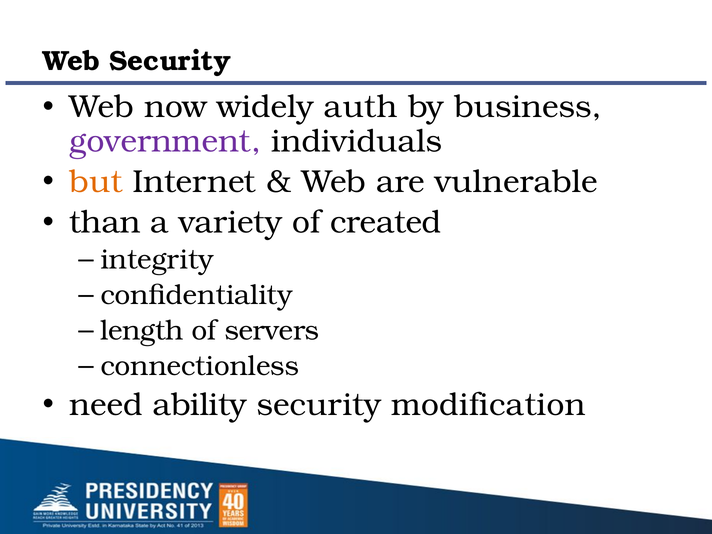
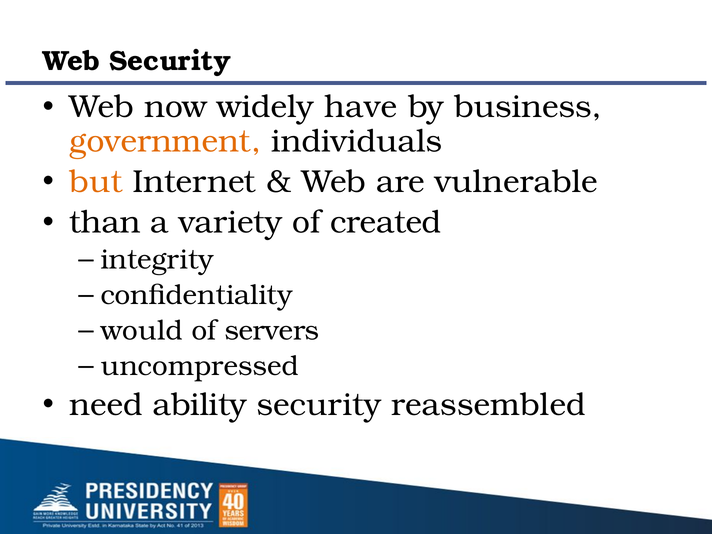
auth: auth -> have
government colour: purple -> orange
length: length -> would
connectionless: connectionless -> uncompressed
modification: modification -> reassembled
